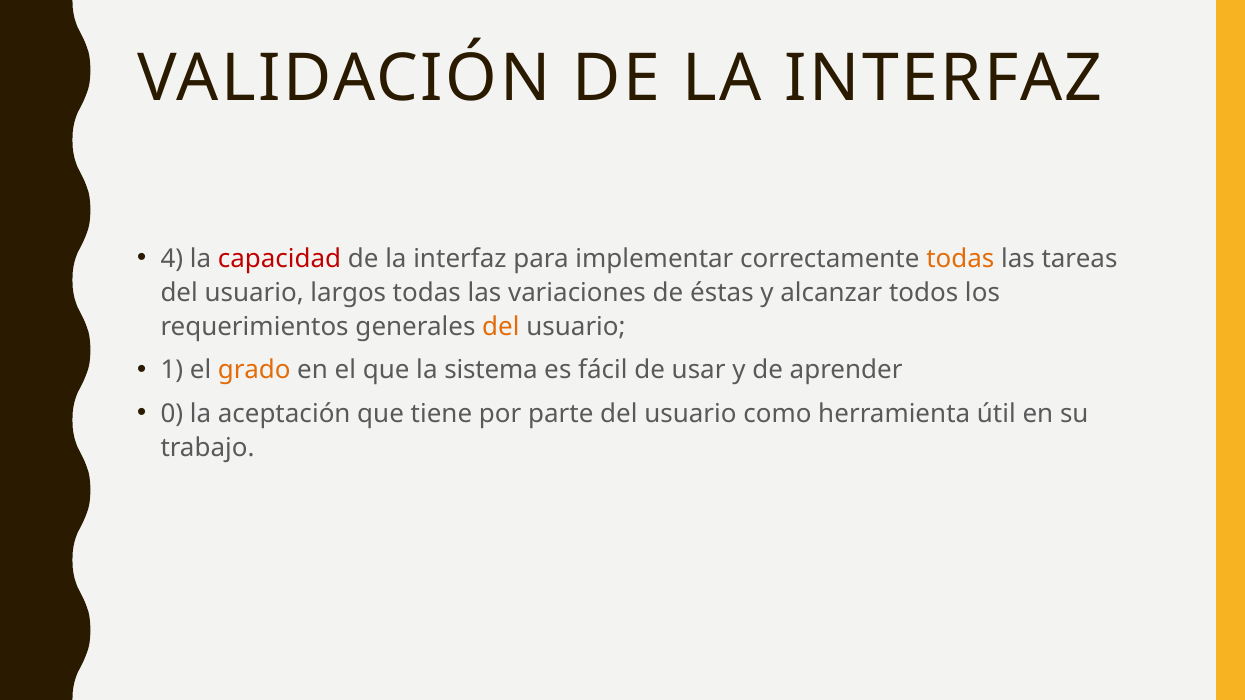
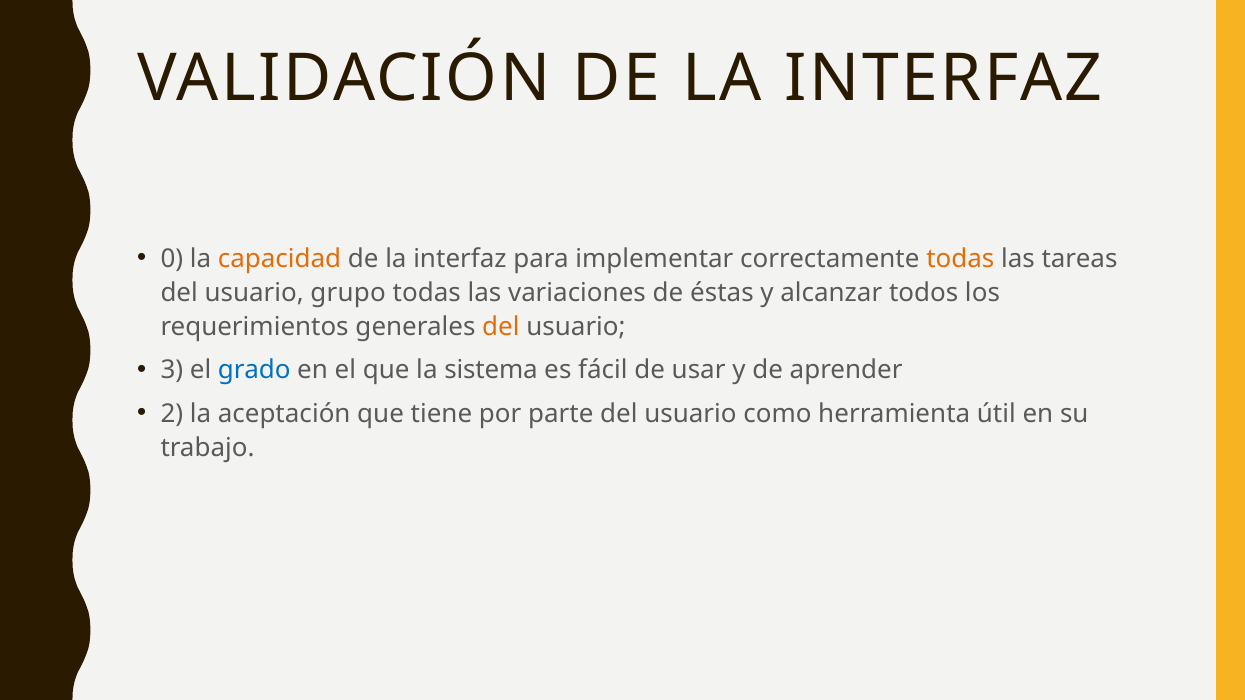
4: 4 -> 0
capacidad colour: red -> orange
largos: largos -> grupo
1: 1 -> 3
grado colour: orange -> blue
0: 0 -> 2
